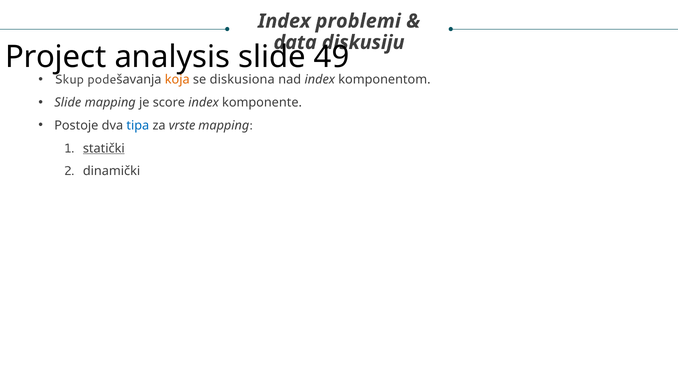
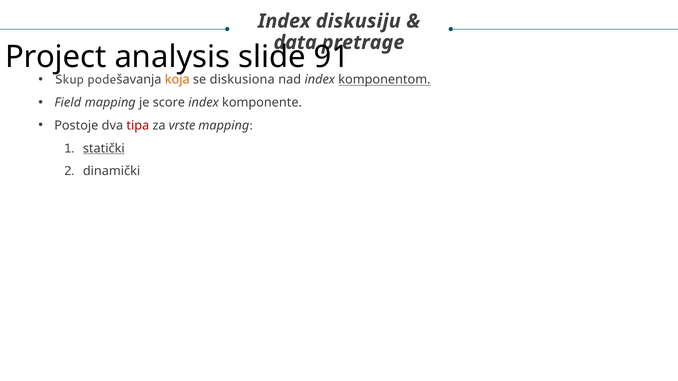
problemi: problemi -> diskusiju
diskusiju: diskusiju -> pretrage
49: 49 -> 91
komponentom underline: none -> present
Slide at (68, 103): Slide -> Field
tipa colour: blue -> red
